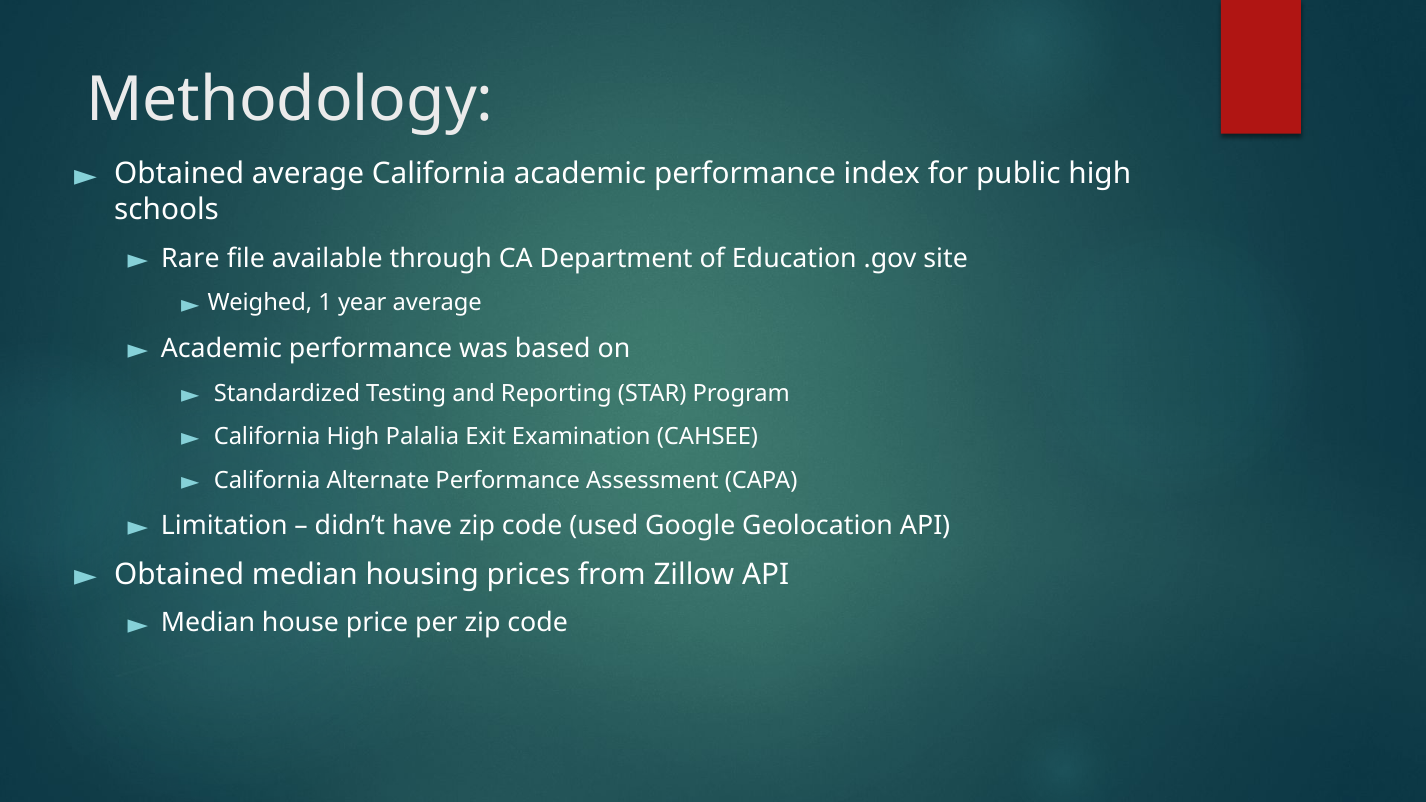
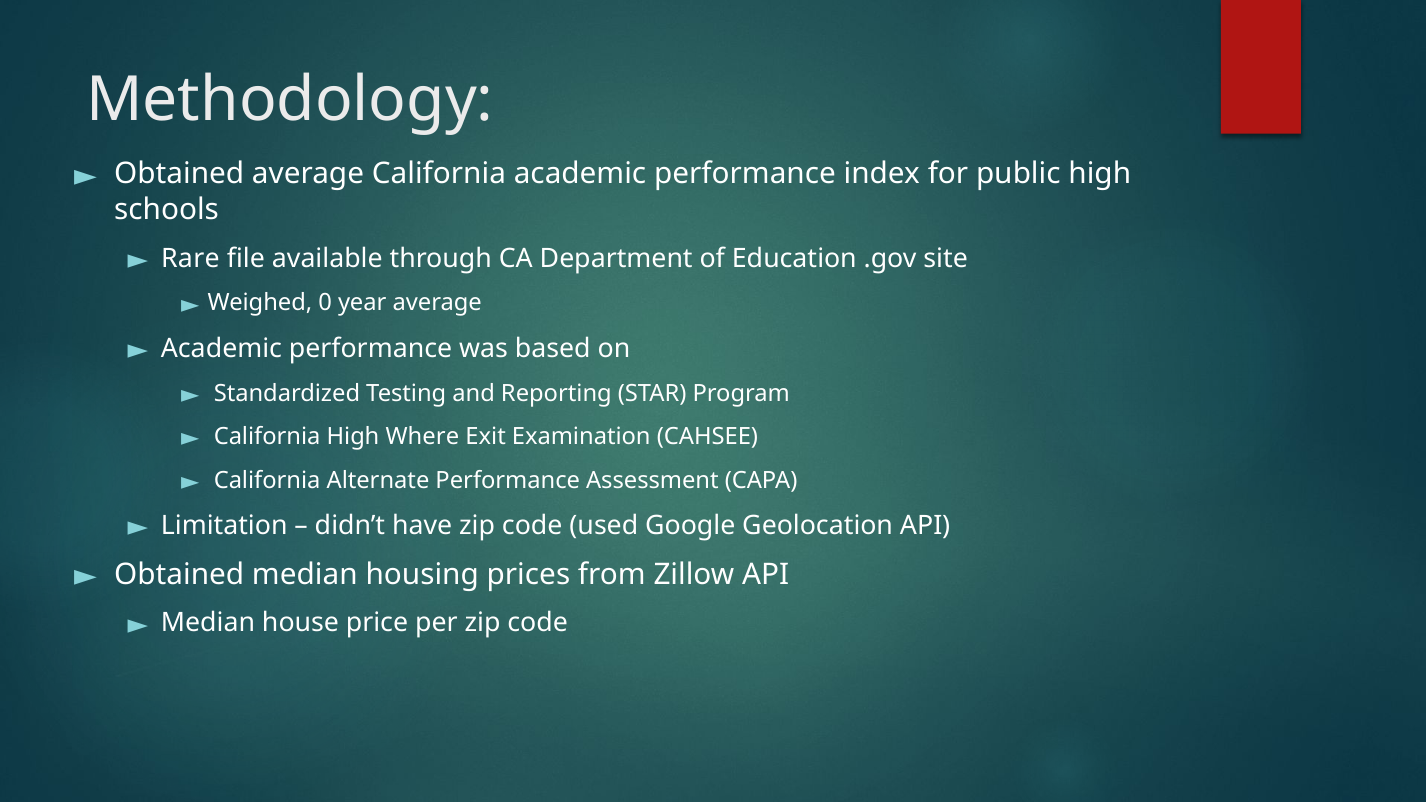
1: 1 -> 0
Palalia: Palalia -> Where
